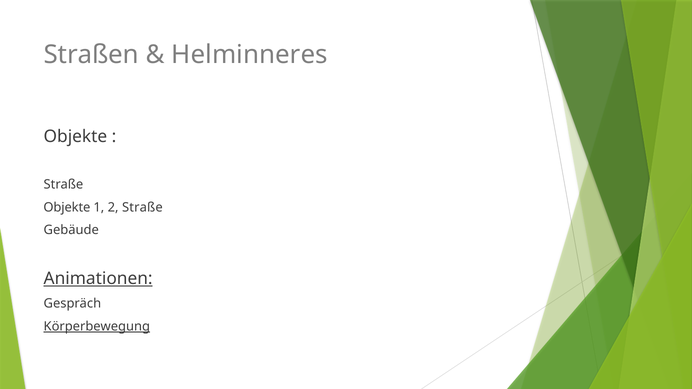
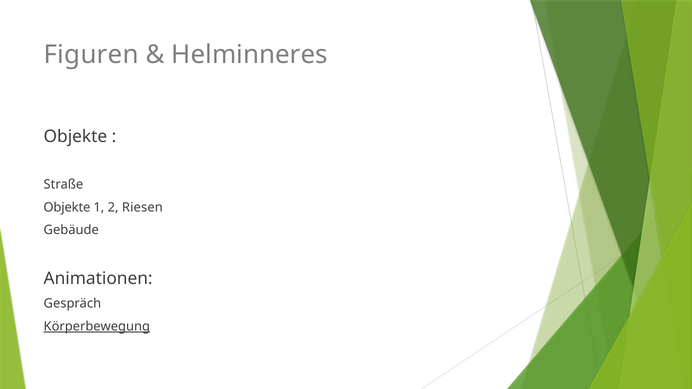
Straßen: Straßen -> Figuren
2 Straße: Straße -> Riesen
Animationen underline: present -> none
